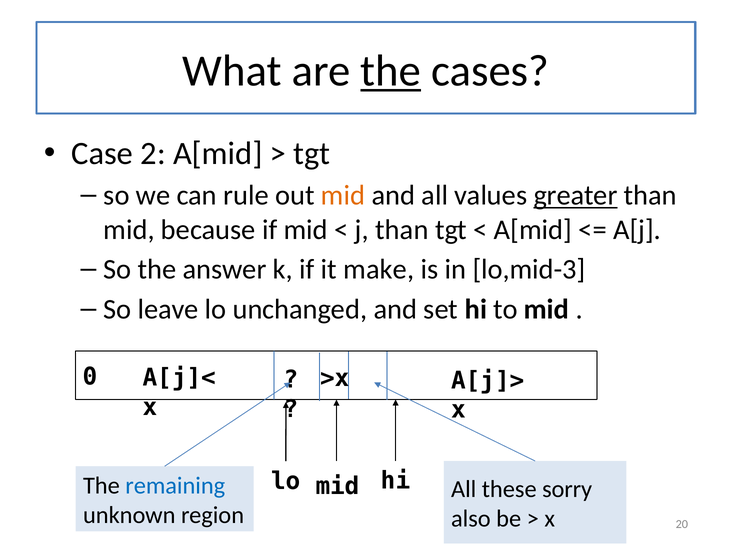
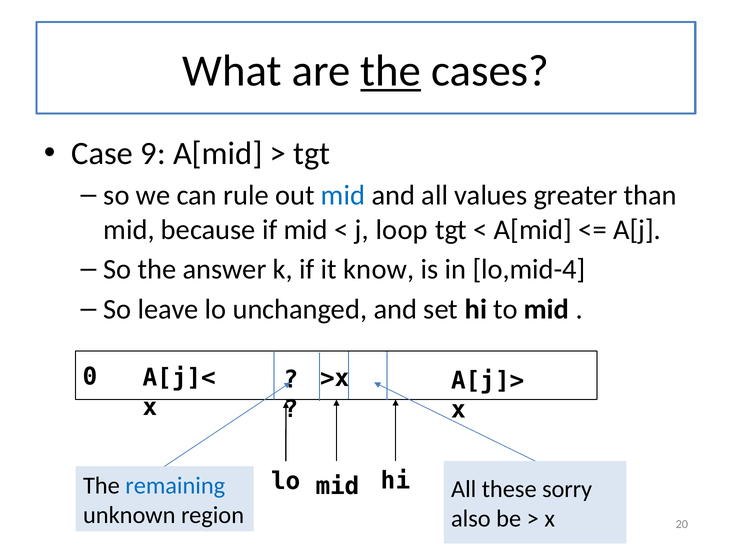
2: 2 -> 9
mid at (343, 196) colour: orange -> blue
greater underline: present -> none
j than: than -> loop
make: make -> know
lo,mid-3: lo,mid-3 -> lo,mid-4
